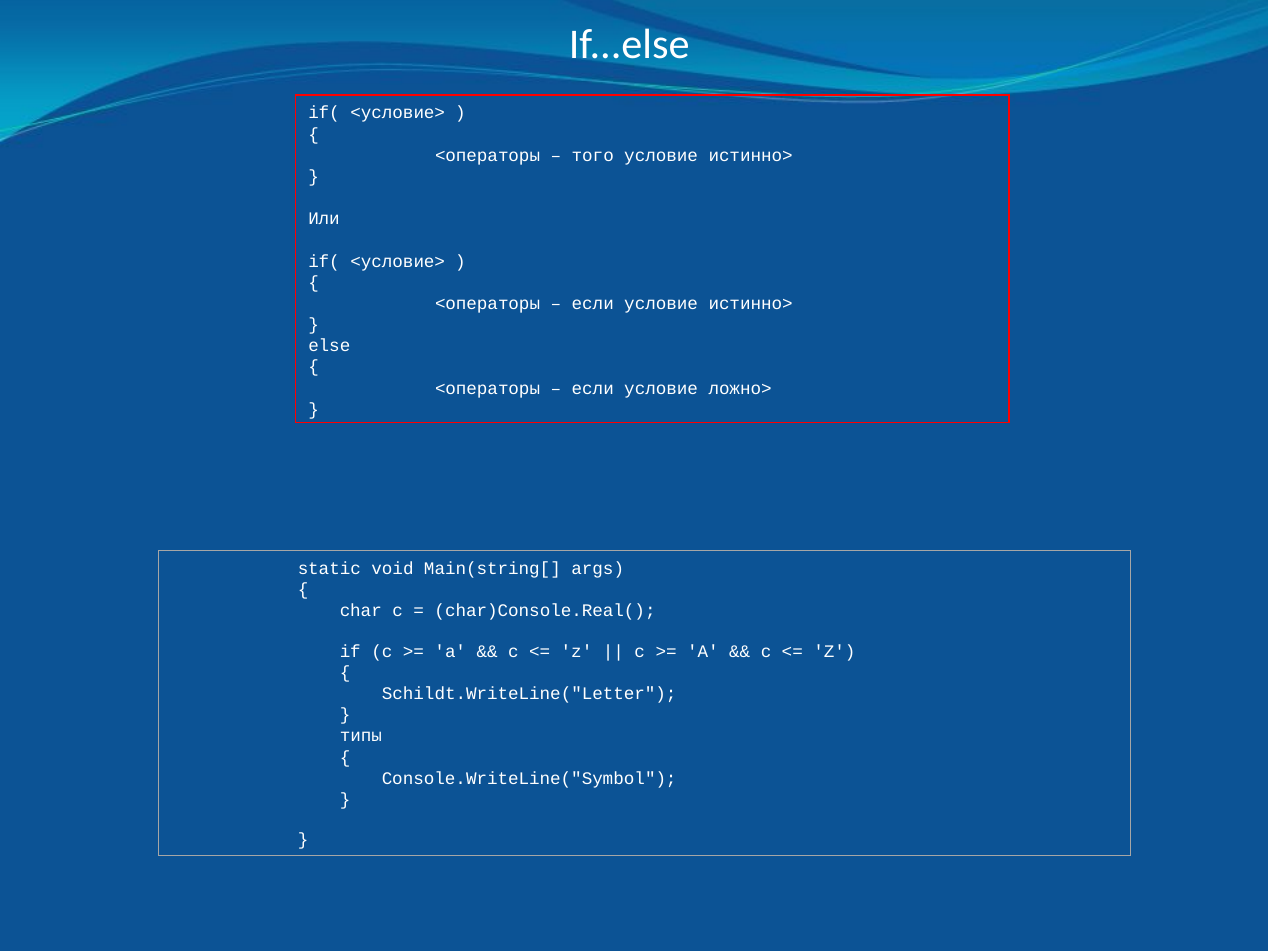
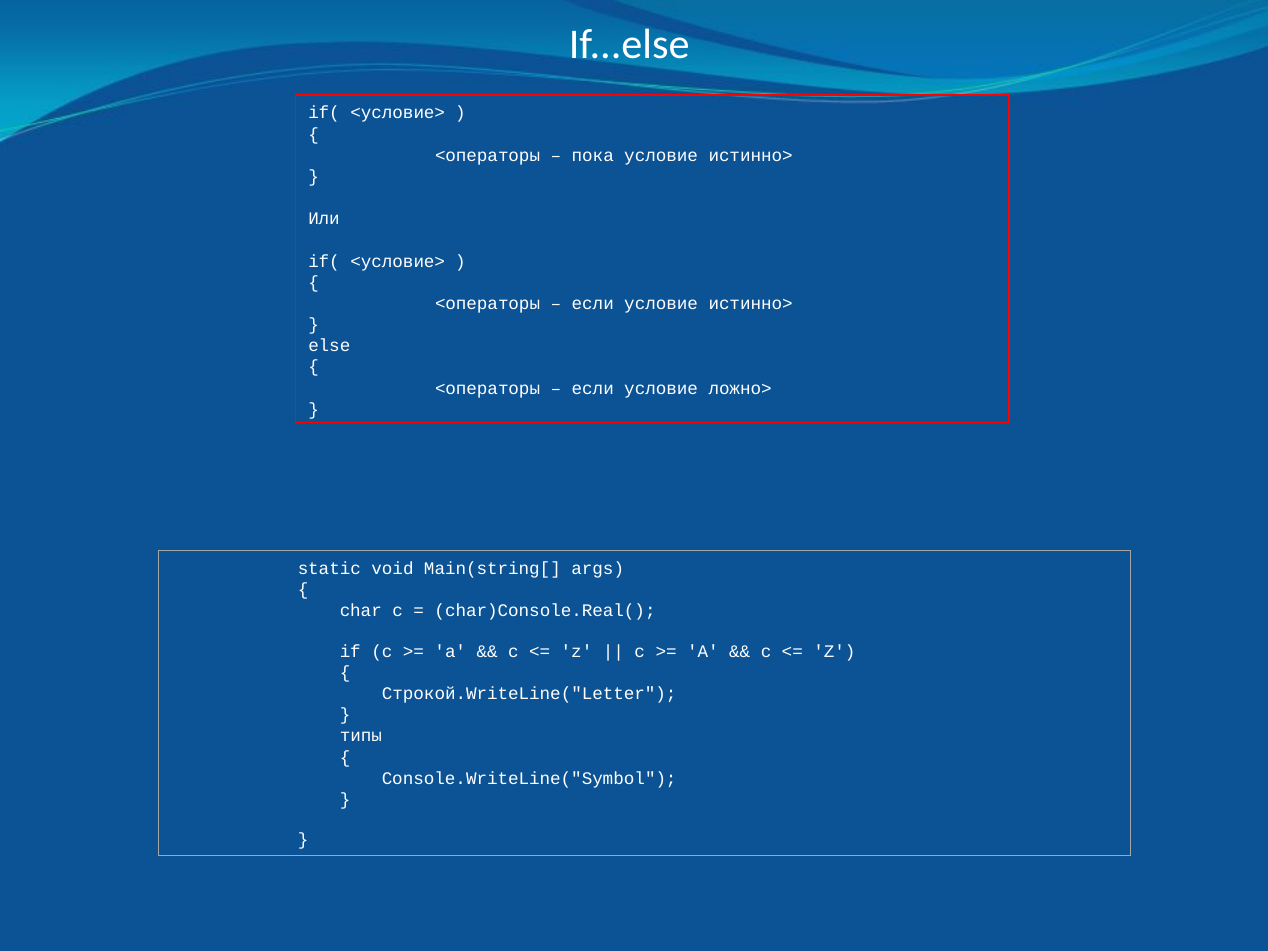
того: того -> пока
Schildt.WriteLine("Letter: Schildt.WriteLine("Letter -> Строкой.WriteLine("Letter
